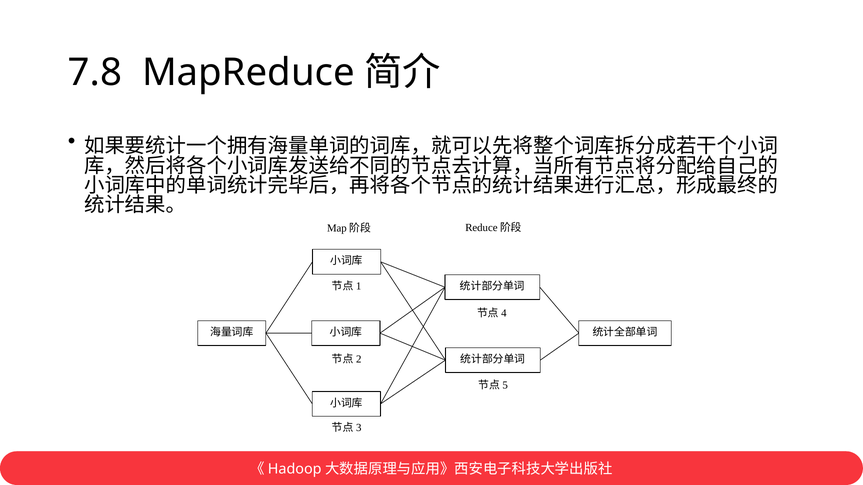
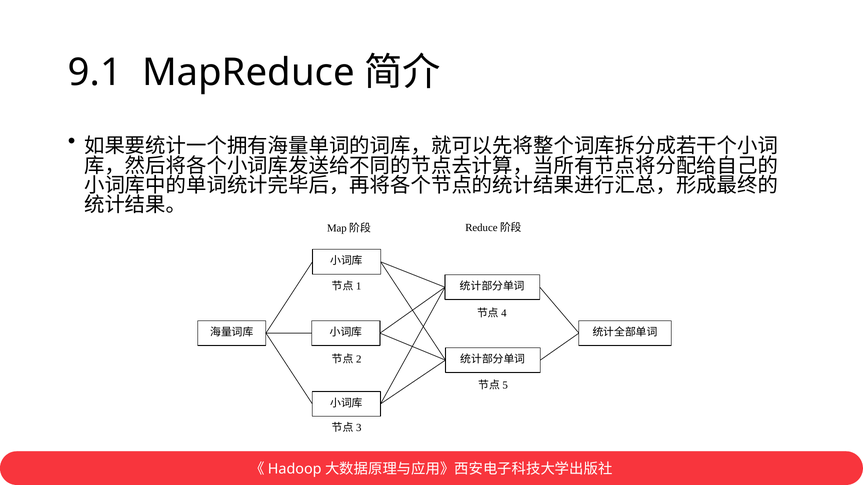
7.8: 7.8 -> 9.1
